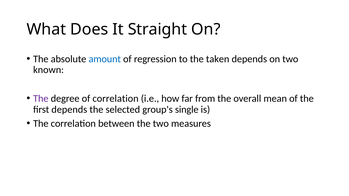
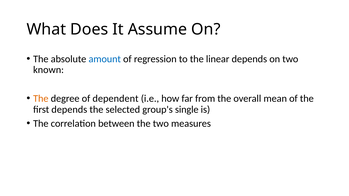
Straight: Straight -> Assume
taken: taken -> linear
The at (41, 99) colour: purple -> orange
of correlation: correlation -> dependent
